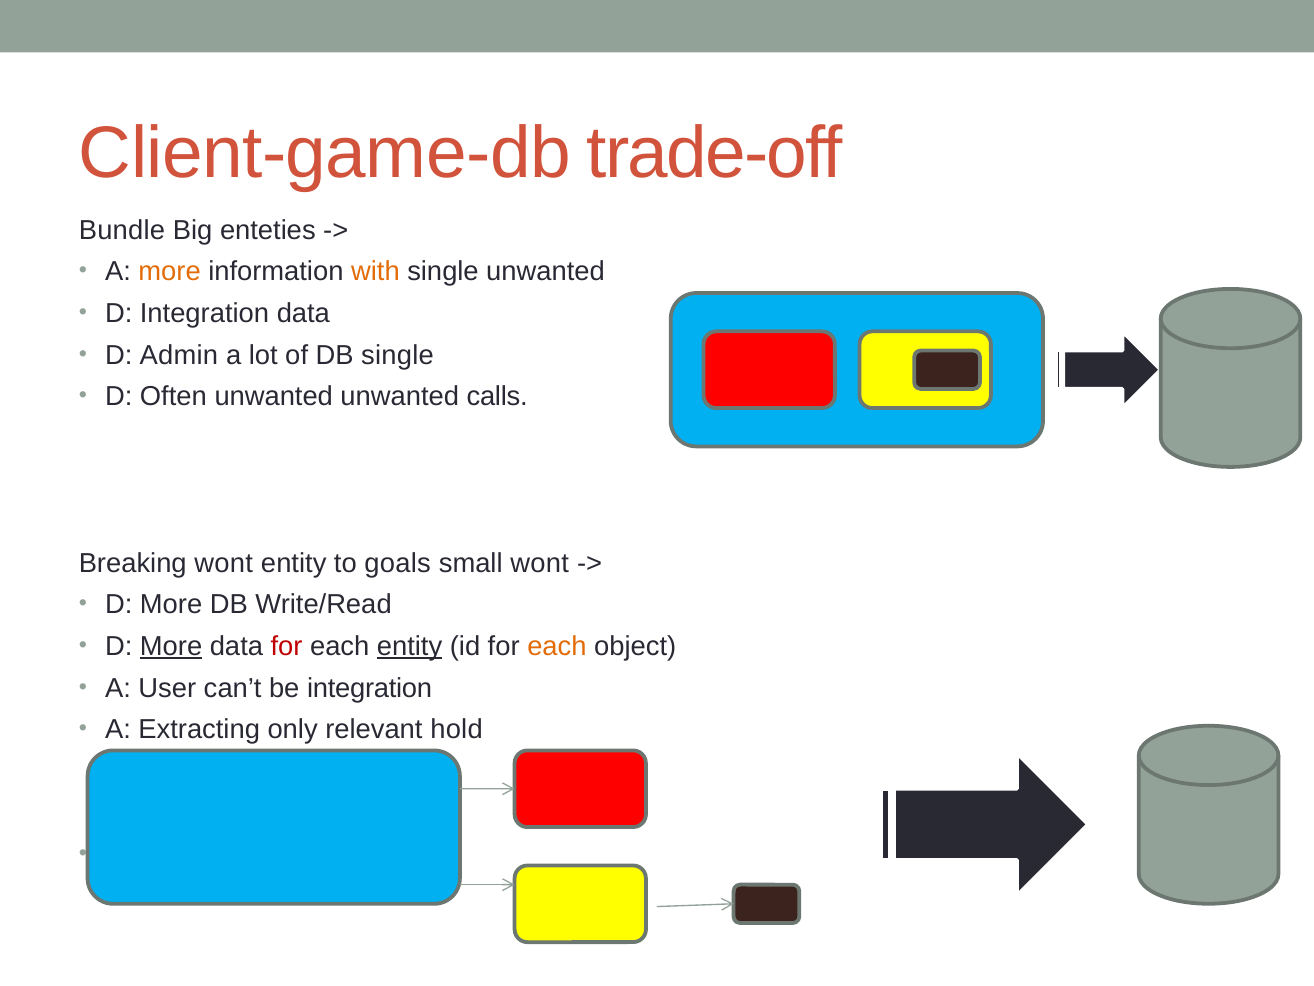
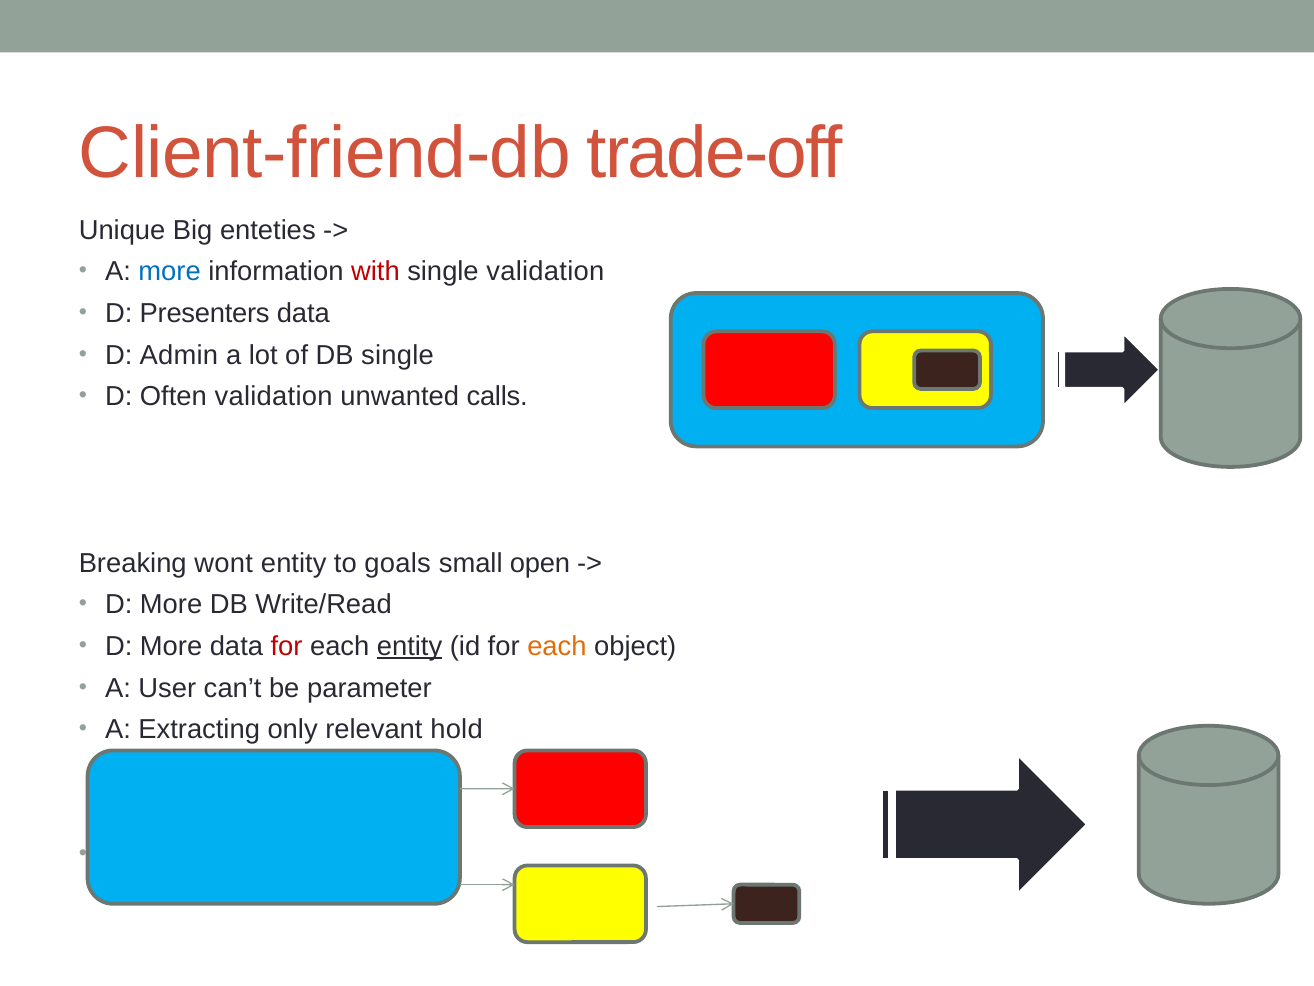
Client-game-db: Client-game-db -> Client-friend-db
Bundle: Bundle -> Unique
more at (170, 272) colour: orange -> blue
with colour: orange -> red
single unwanted: unwanted -> validation
D Integration: Integration -> Presenters
Often unwanted: unwanted -> validation
small wont: wont -> open
More at (171, 646) underline: present -> none
be integration: integration -> parameter
